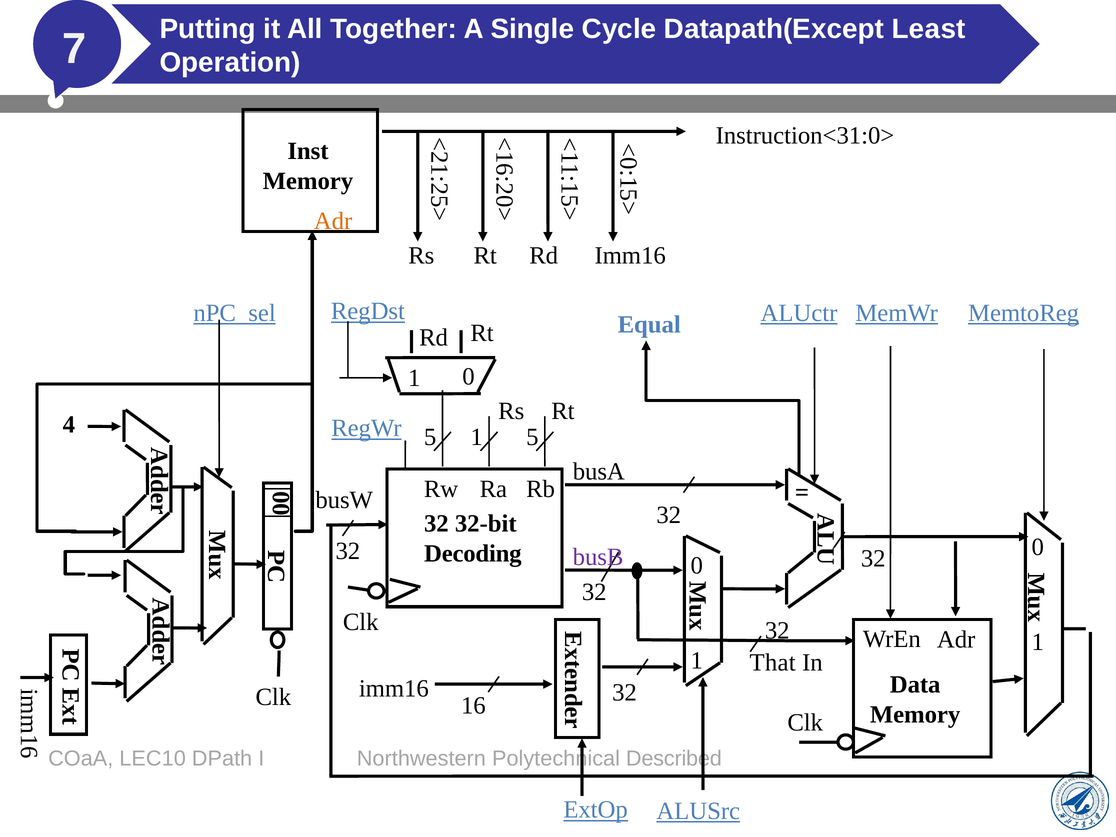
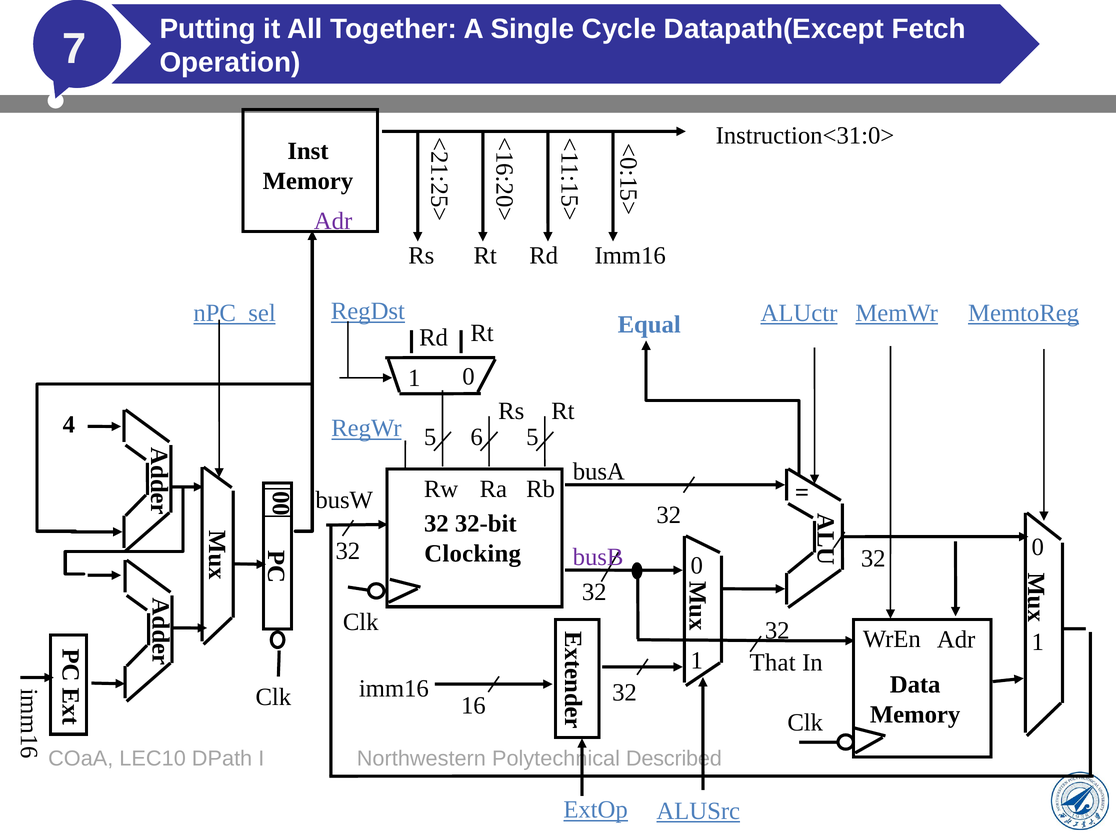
Least: Least -> Fetch
Adr at (333, 221) colour: orange -> purple
5 1: 1 -> 6
Decoding: Decoding -> Clocking
